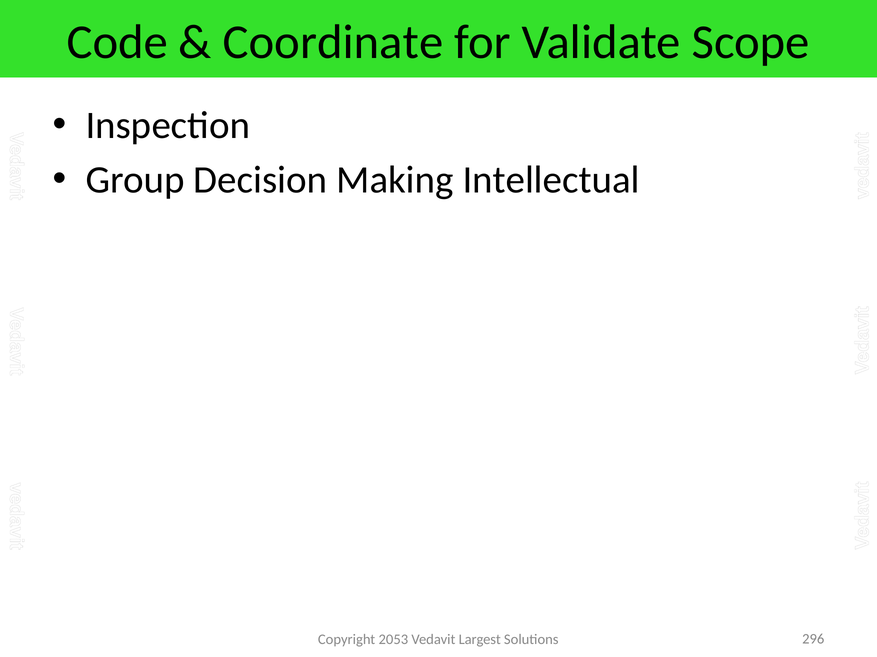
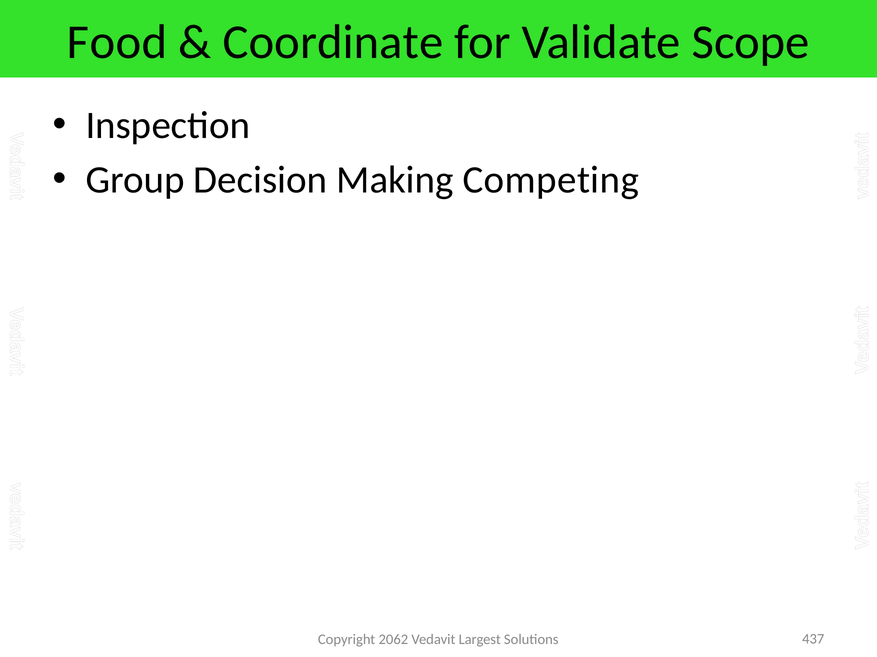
Code: Code -> Food
Intellectual: Intellectual -> Competing
2053: 2053 -> 2062
296: 296 -> 437
